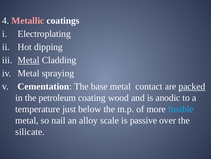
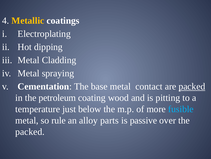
Metallic colour: pink -> yellow
Metal at (29, 60) underline: present -> none
anodic: anodic -> pitting
nail: nail -> rule
scale: scale -> parts
silicate at (30, 131): silicate -> packed
